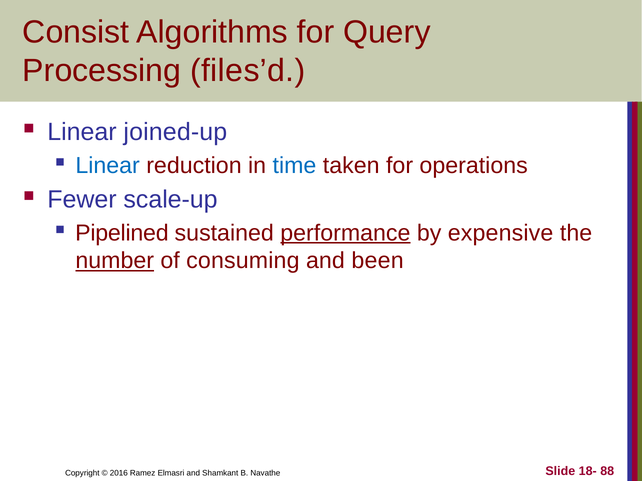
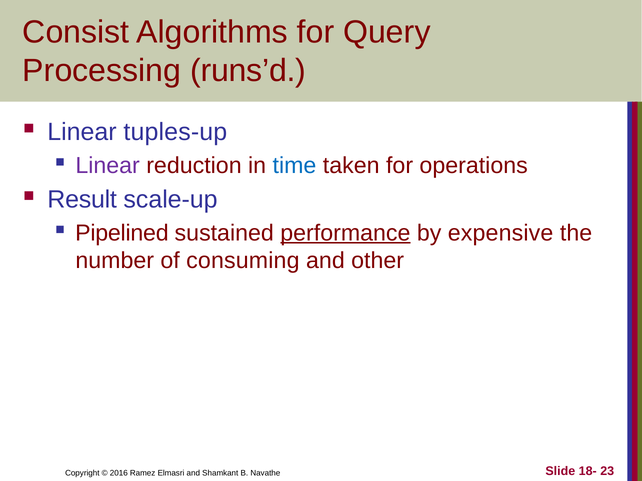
files’d: files’d -> runs’d
joined-up: joined-up -> tuples-up
Linear at (108, 166) colour: blue -> purple
Fewer: Fewer -> Result
number underline: present -> none
been: been -> other
88: 88 -> 23
